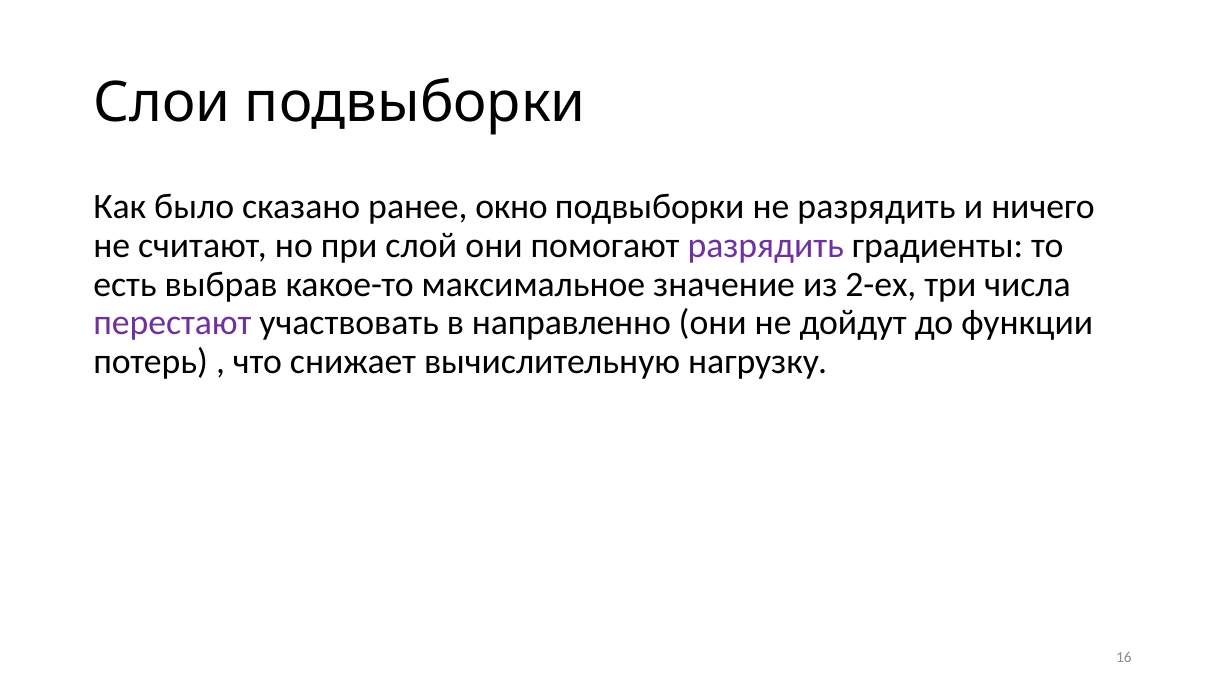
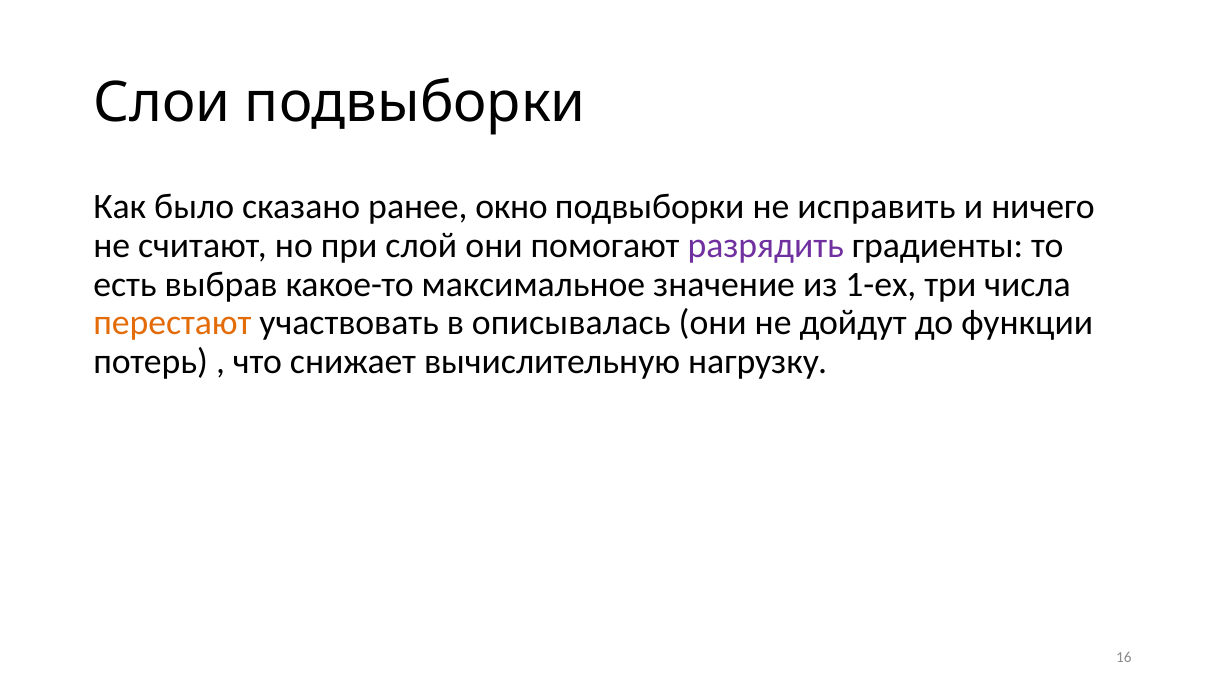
не разрядить: разрядить -> исправить
2-ех: 2-ех -> 1-ех
перестают colour: purple -> orange
направленно: направленно -> описывалась
